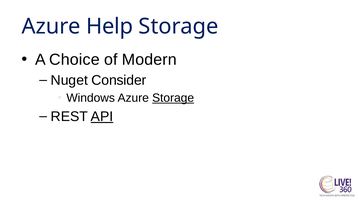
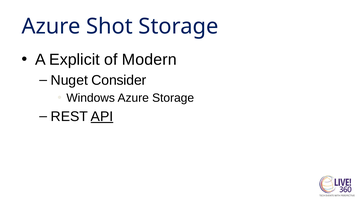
Help: Help -> Shot
Choice: Choice -> Explicit
Storage at (173, 98) underline: present -> none
